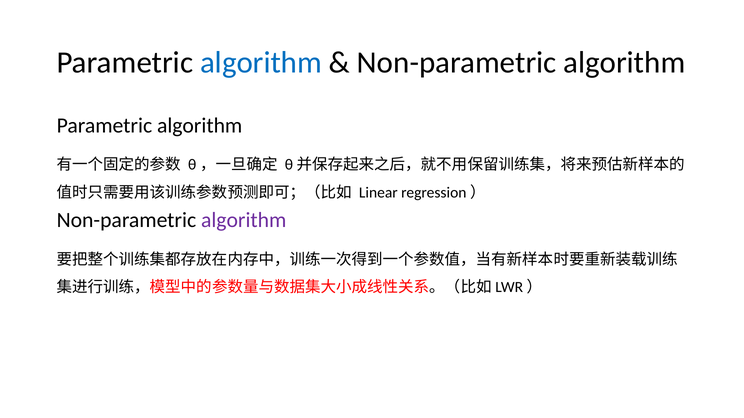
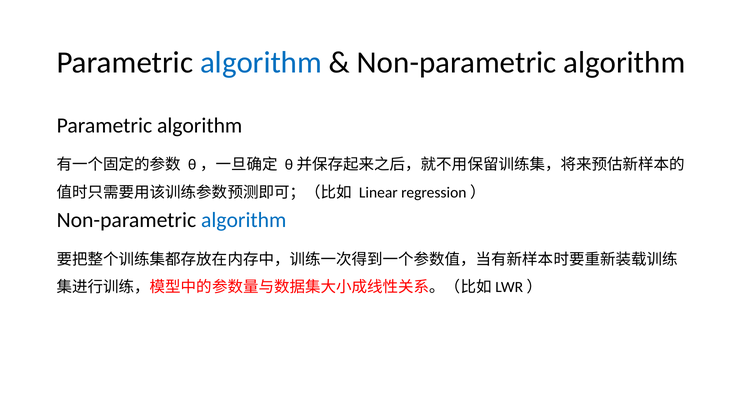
algorithm at (244, 221) colour: purple -> blue
